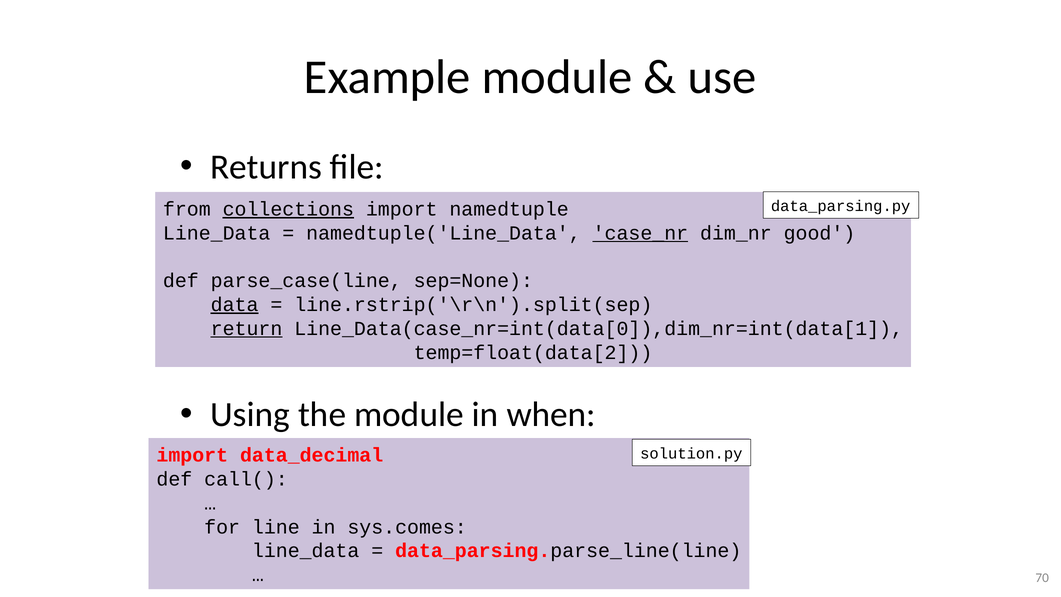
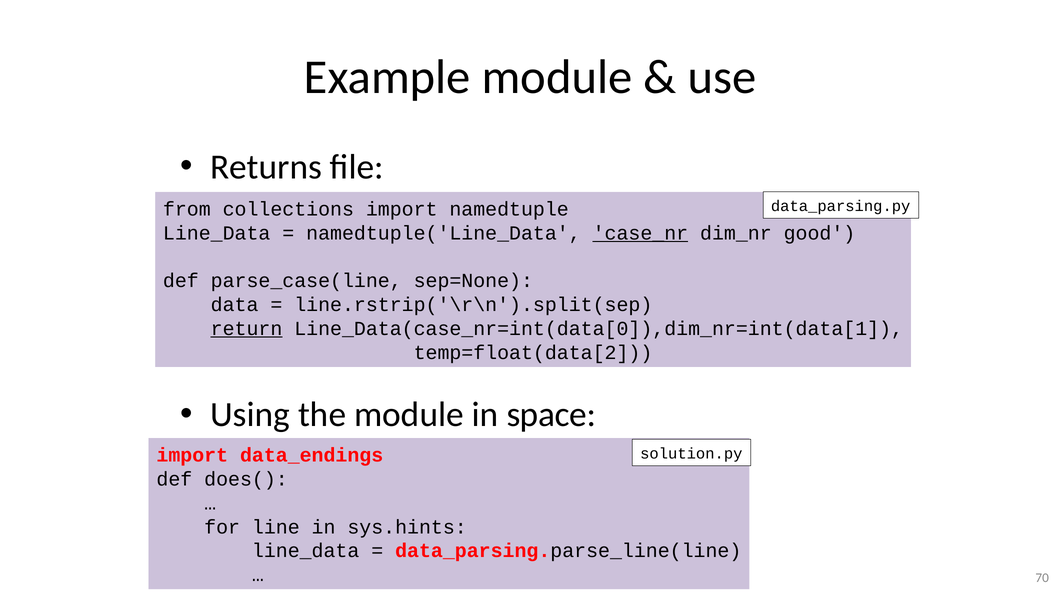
collections underline: present -> none
data underline: present -> none
when: when -> space
data_decimal: data_decimal -> data_endings
call(: call( -> does(
sys.comes: sys.comes -> sys.hints
